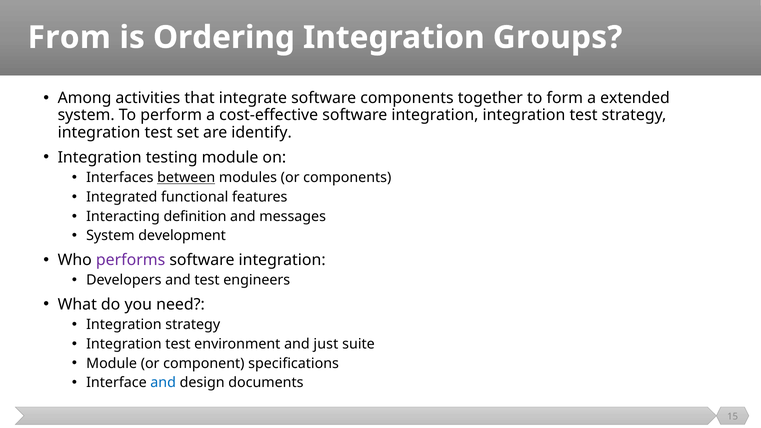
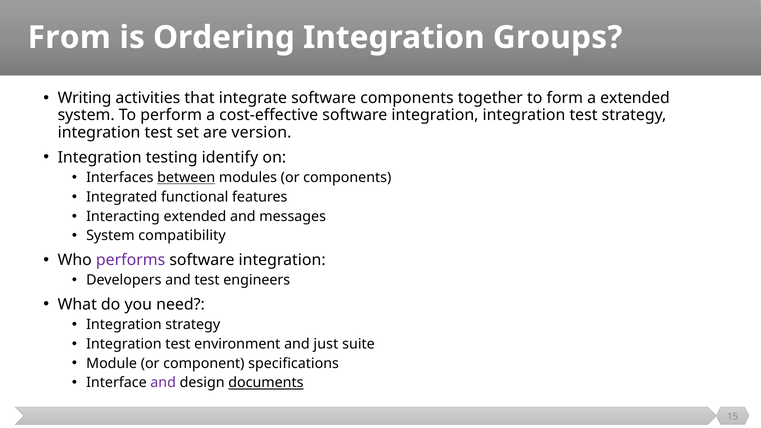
Among: Among -> Writing
identify: identify -> version
testing module: module -> identify
Interacting definition: definition -> extended
development: development -> compatibility
and at (163, 383) colour: blue -> purple
documents underline: none -> present
